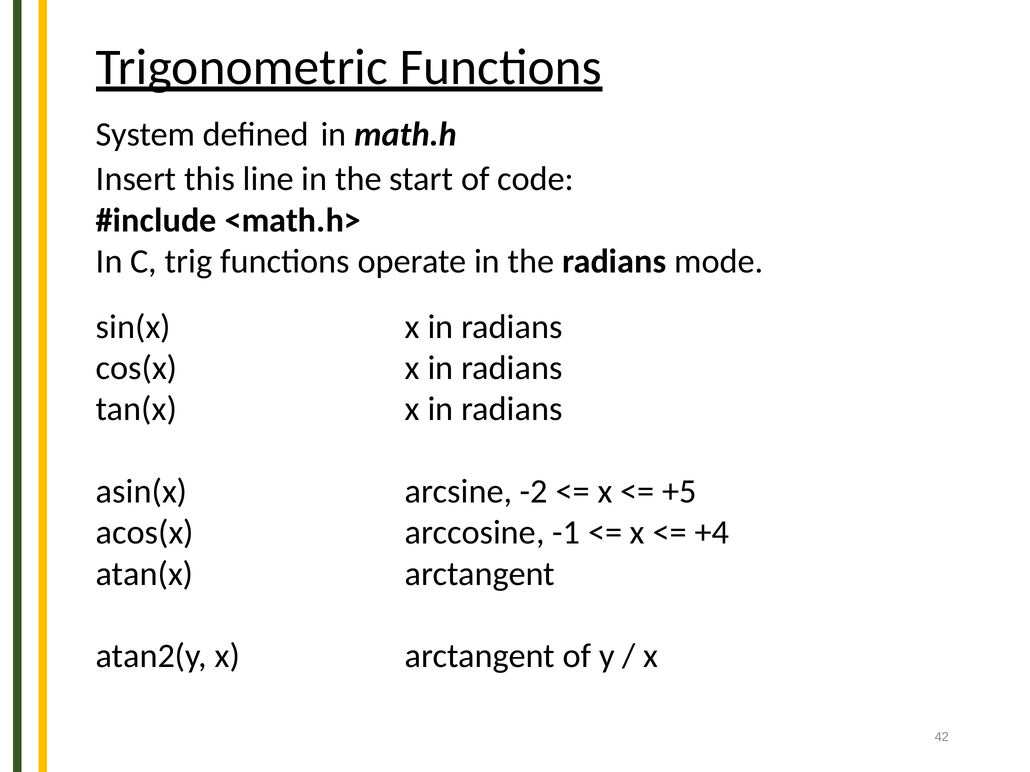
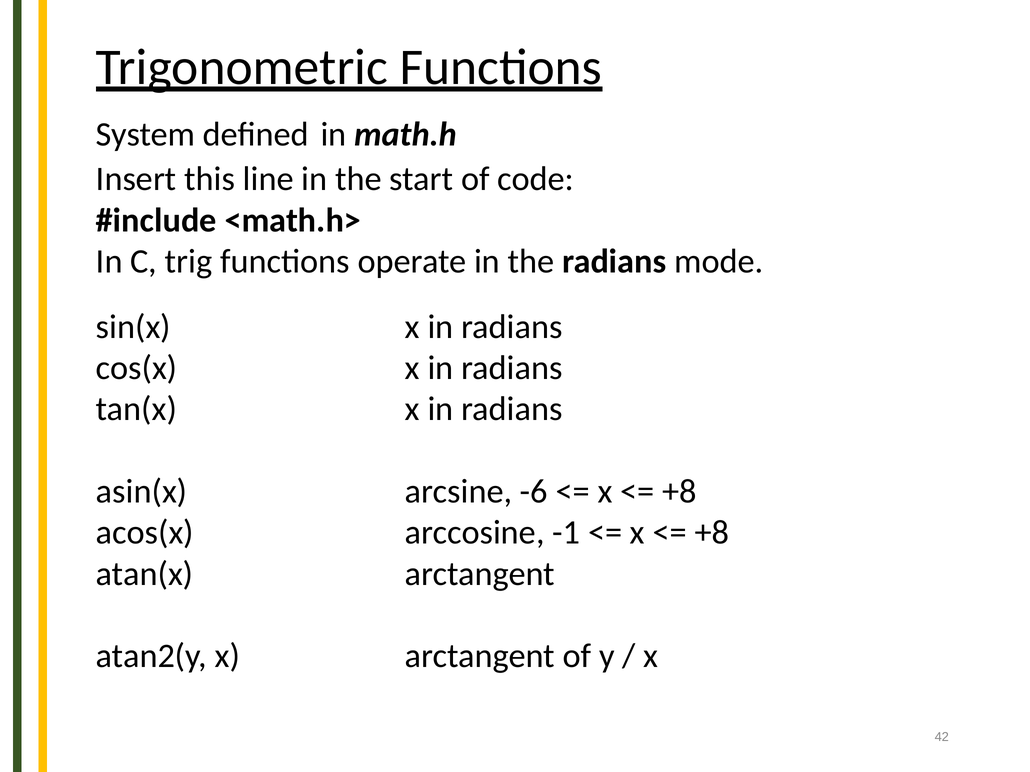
-2: -2 -> -6
+5 at (679, 492): +5 -> +8
+4 at (712, 533): +4 -> +8
